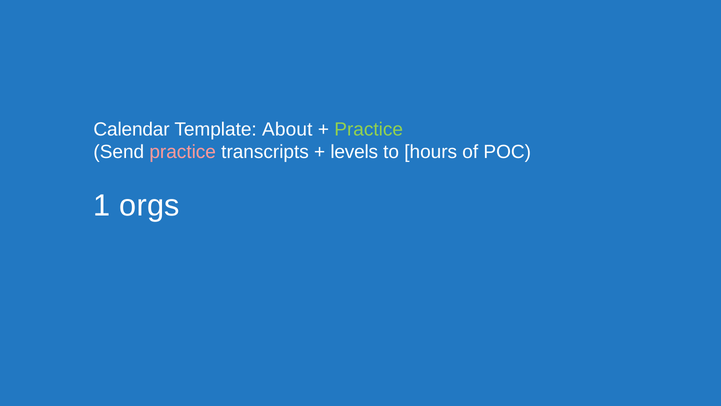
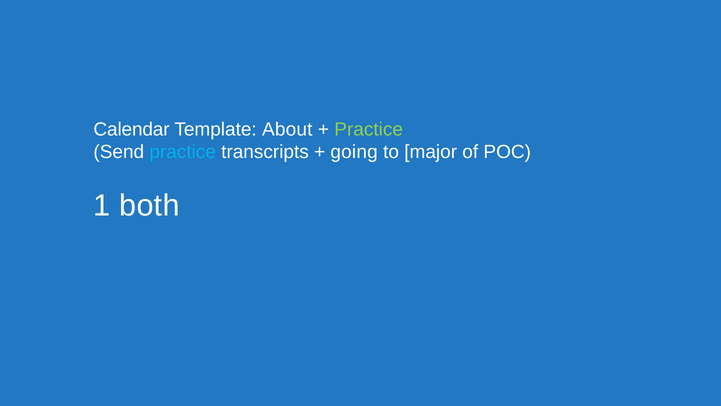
practice at (183, 152) colour: pink -> light blue
levels: levels -> going
hours: hours -> major
orgs: orgs -> both
